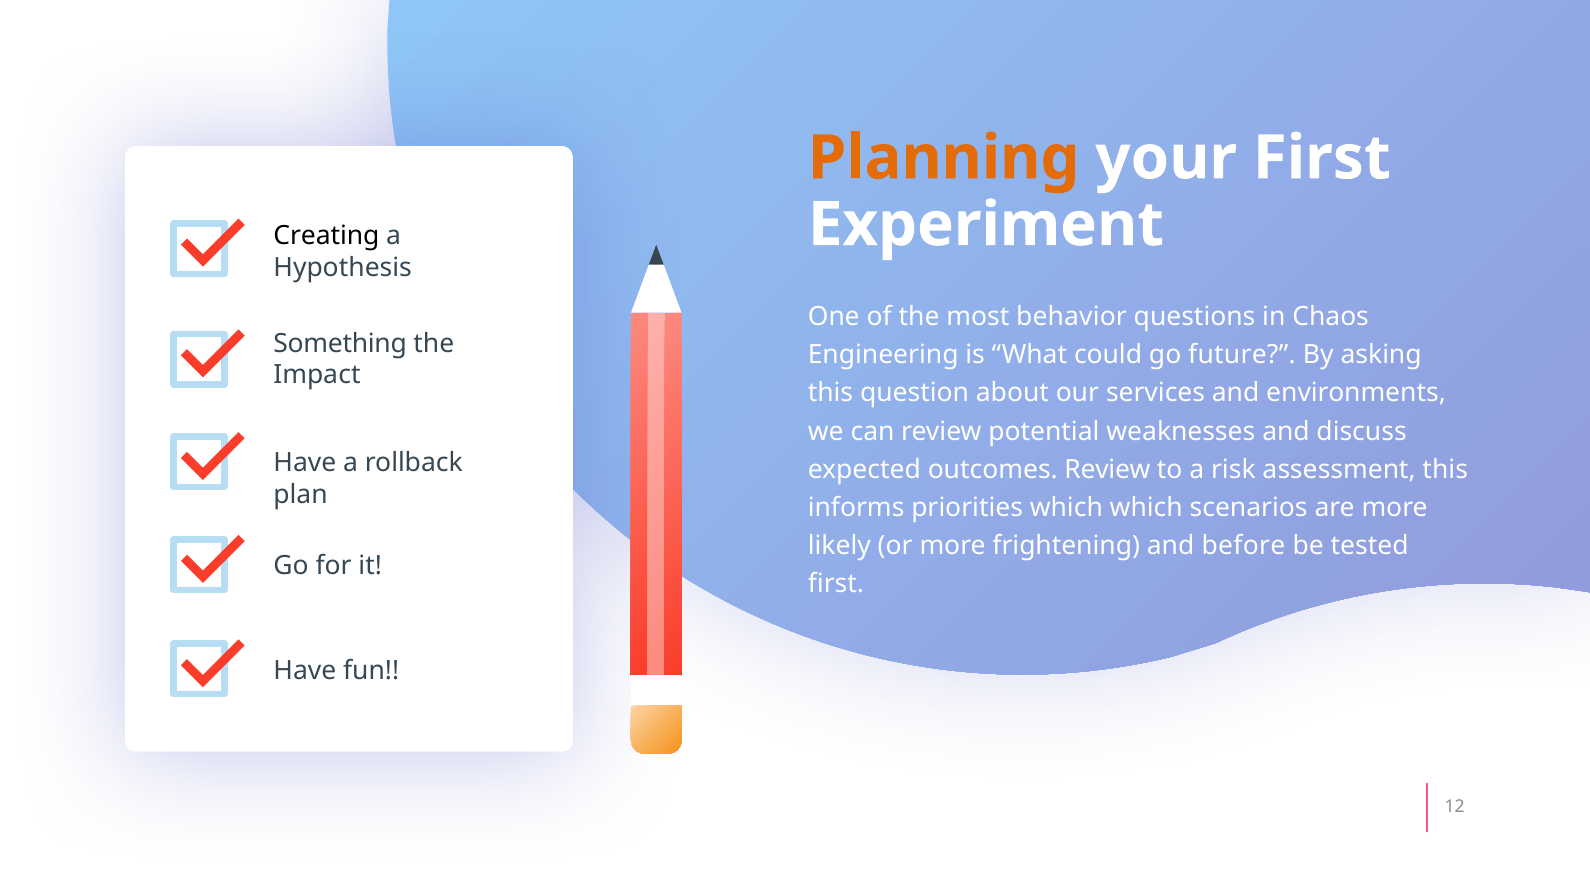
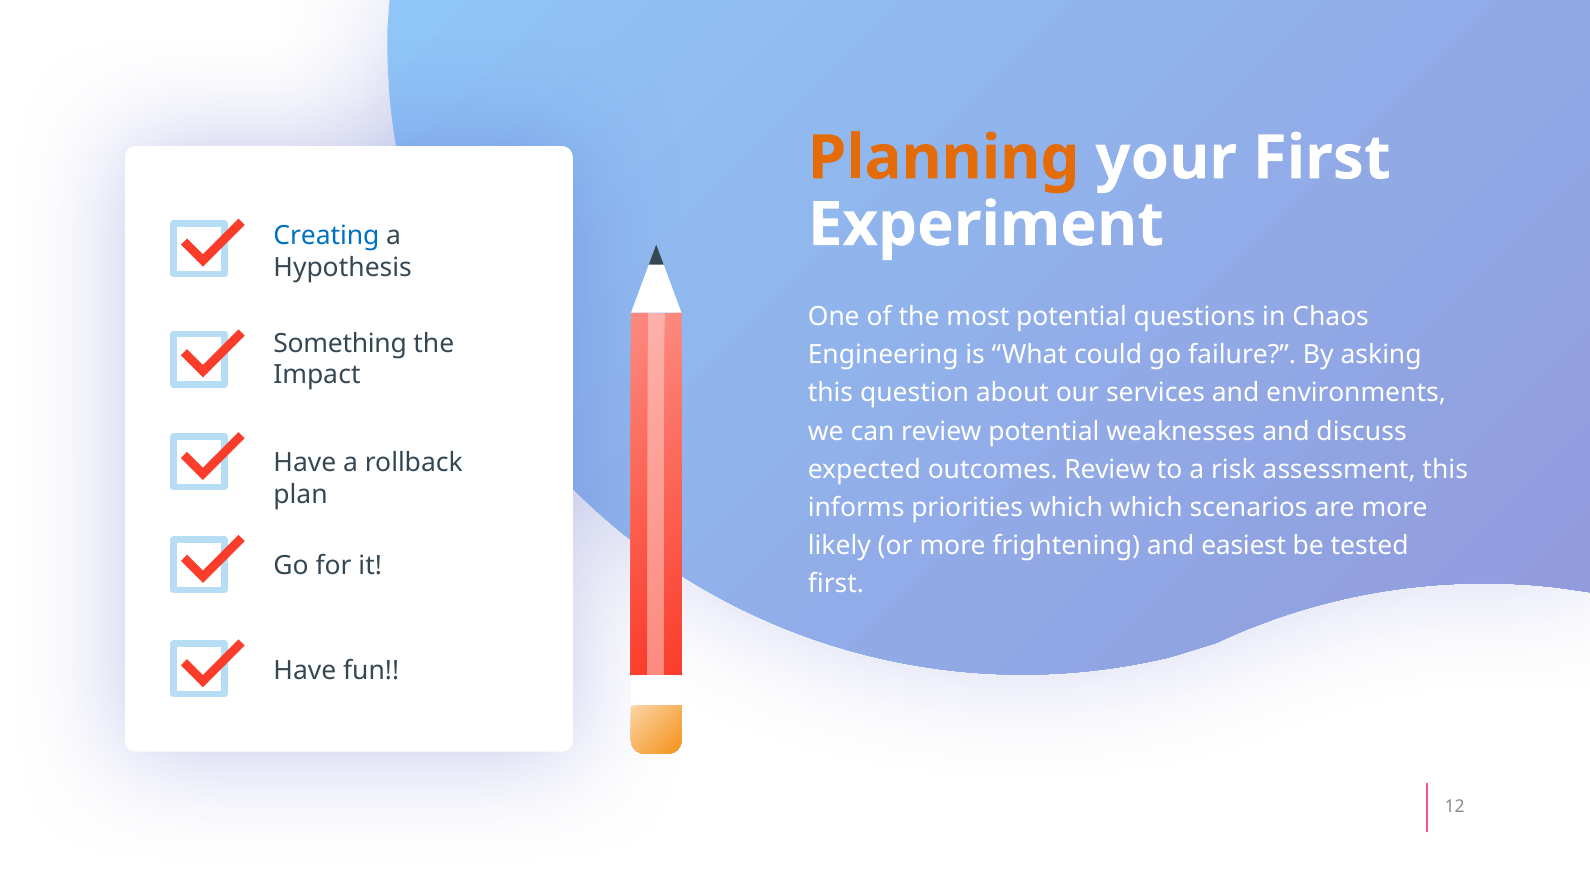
Creating colour: black -> blue
most behavior: behavior -> potential
future: future -> failure
before: before -> easiest
